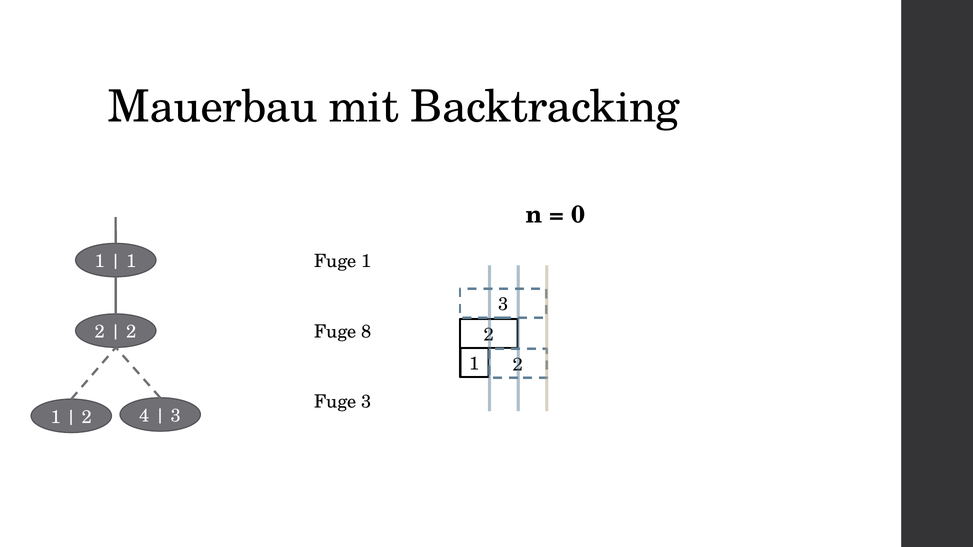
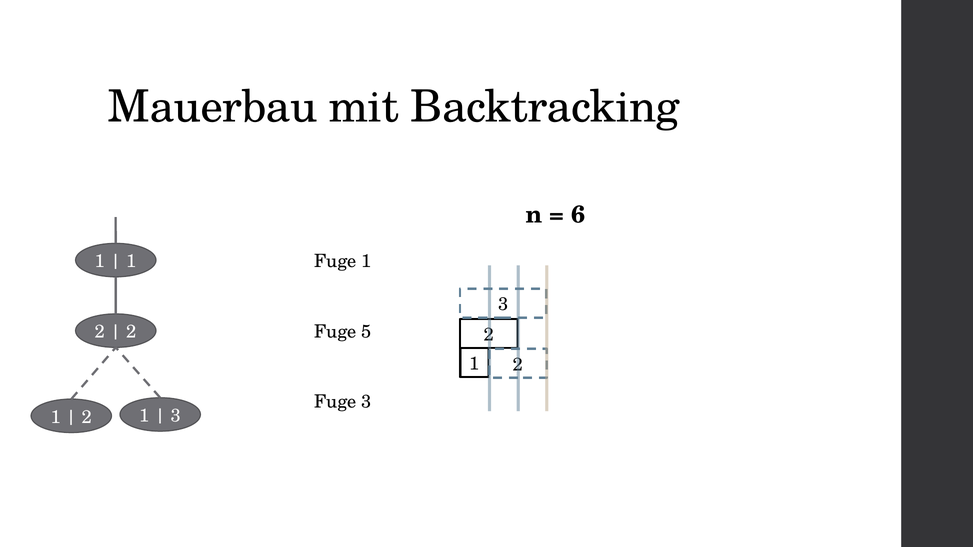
0: 0 -> 6
8: 8 -> 5
2 4: 4 -> 1
